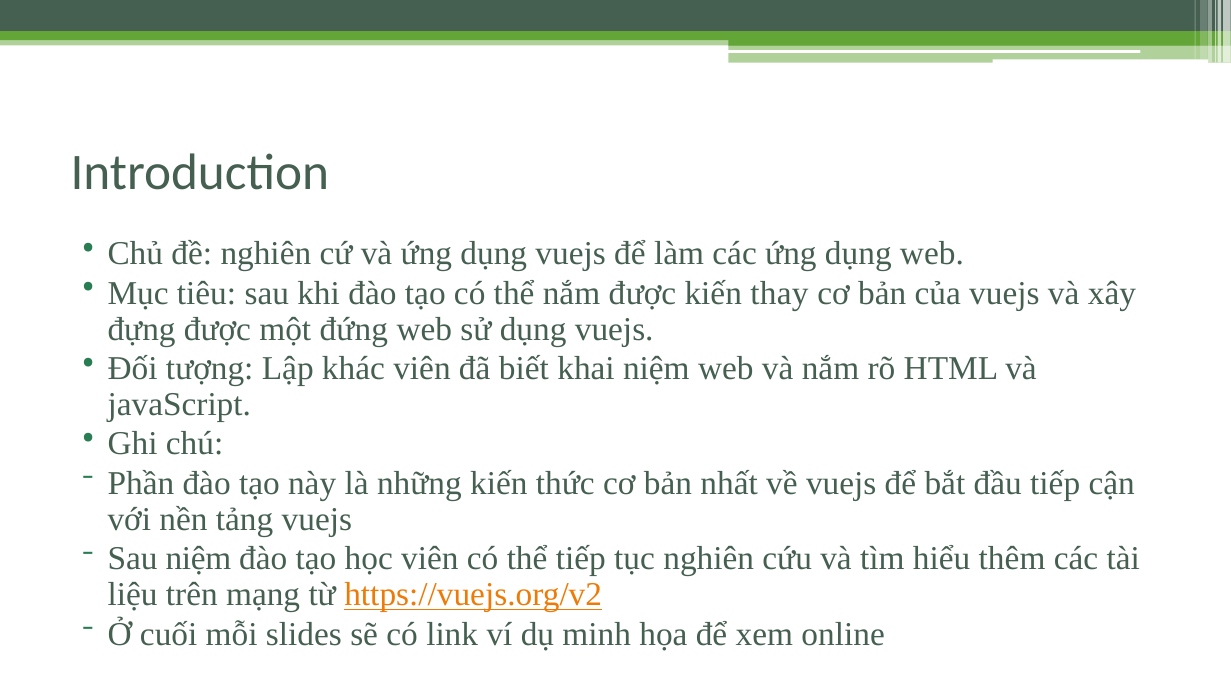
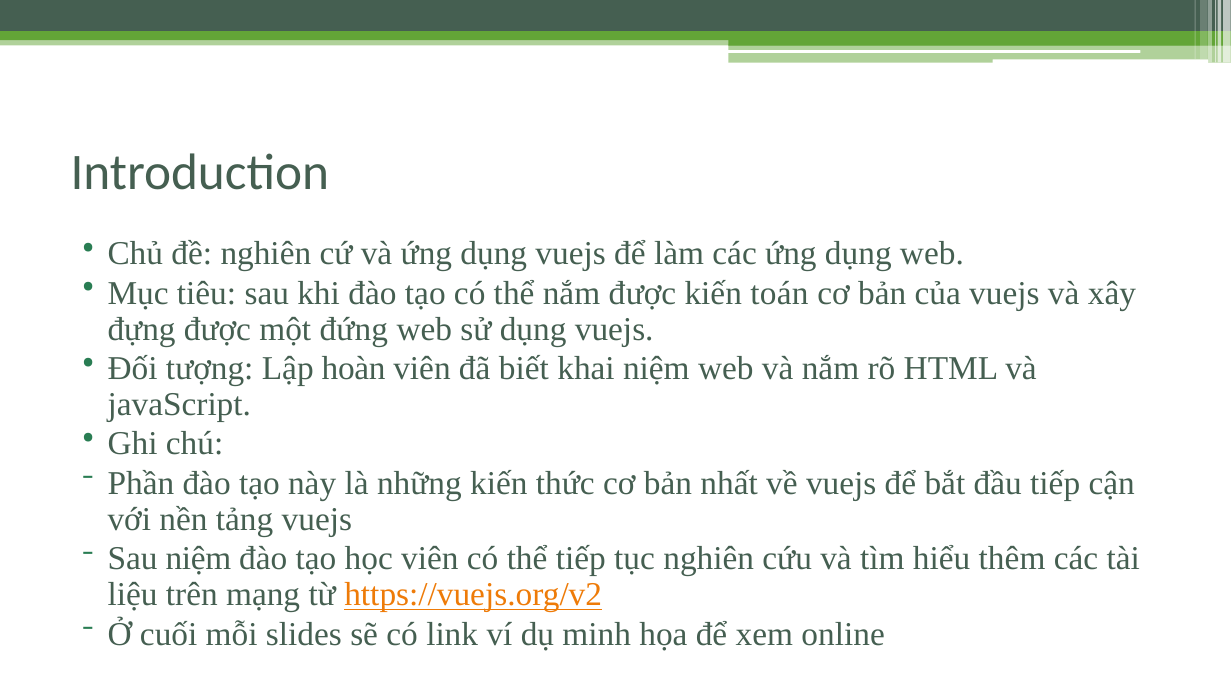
thay: thay -> toán
khác: khác -> hoàn
